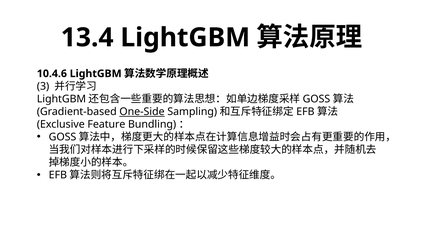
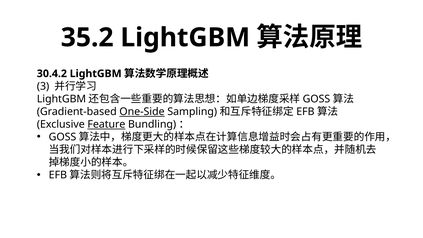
13.4: 13.4 -> 35.2
10.4.6: 10.4.6 -> 30.4.2
Feature underline: none -> present
